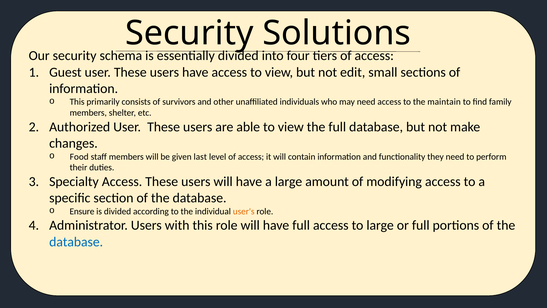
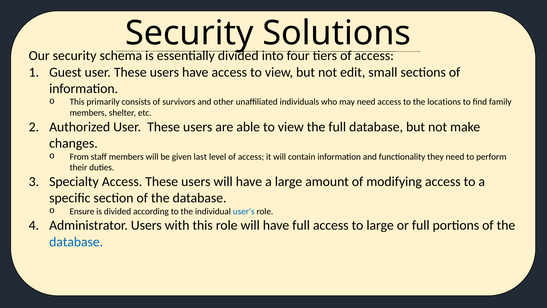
maintain: maintain -> locations
Food: Food -> From
user's colour: orange -> blue
